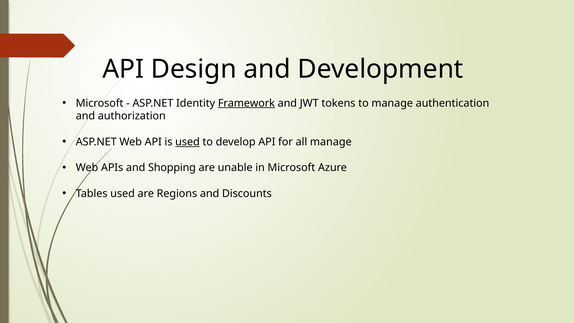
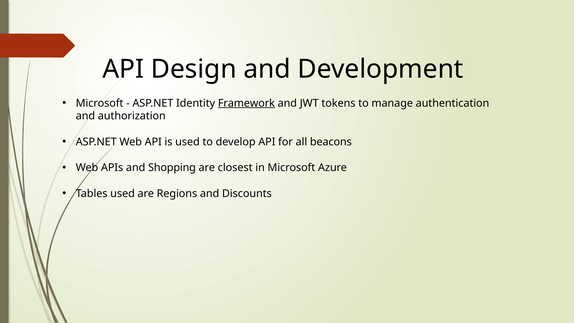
used at (187, 142) underline: present -> none
all manage: manage -> beacons
unable: unable -> closest
